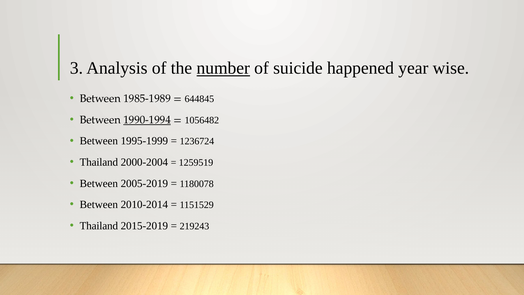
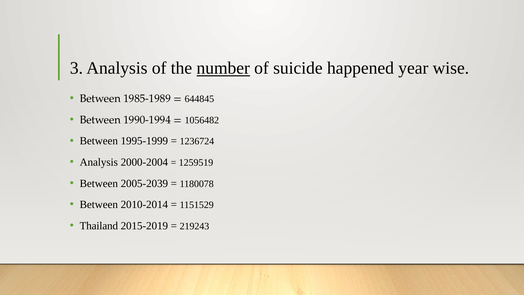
1990-1994 underline: present -> none
Thailand at (99, 162): Thailand -> Analysis
2005-2019: 2005-2019 -> 2005-2039
